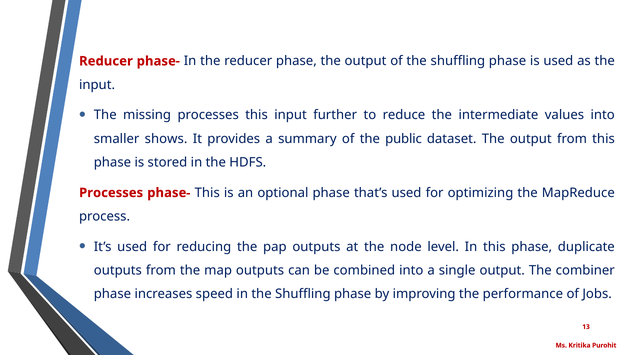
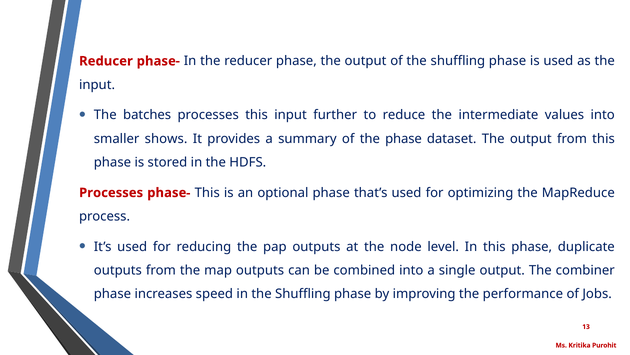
missing: missing -> batches
the public: public -> phase
